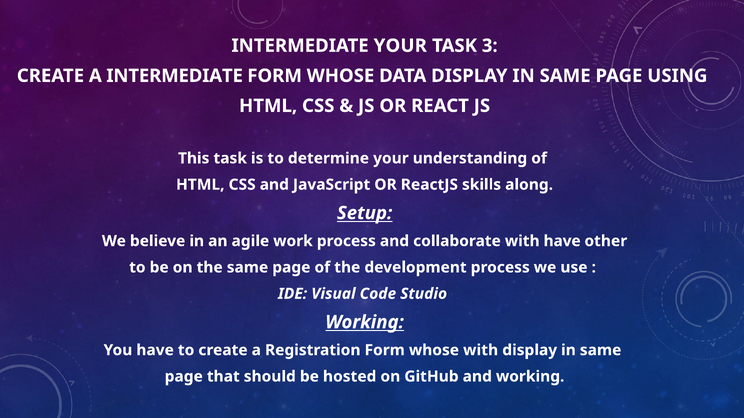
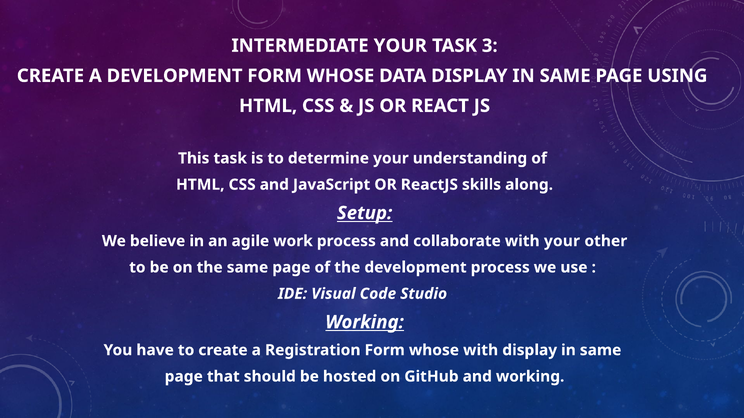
A INTERMEDIATE: INTERMEDIATE -> DEVELOPMENT
with have: have -> your
